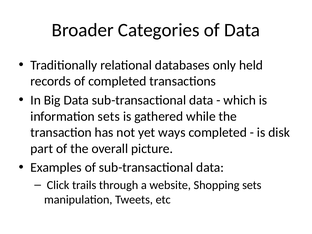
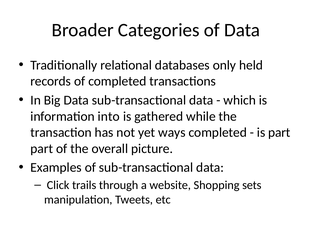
information sets: sets -> into
is disk: disk -> part
